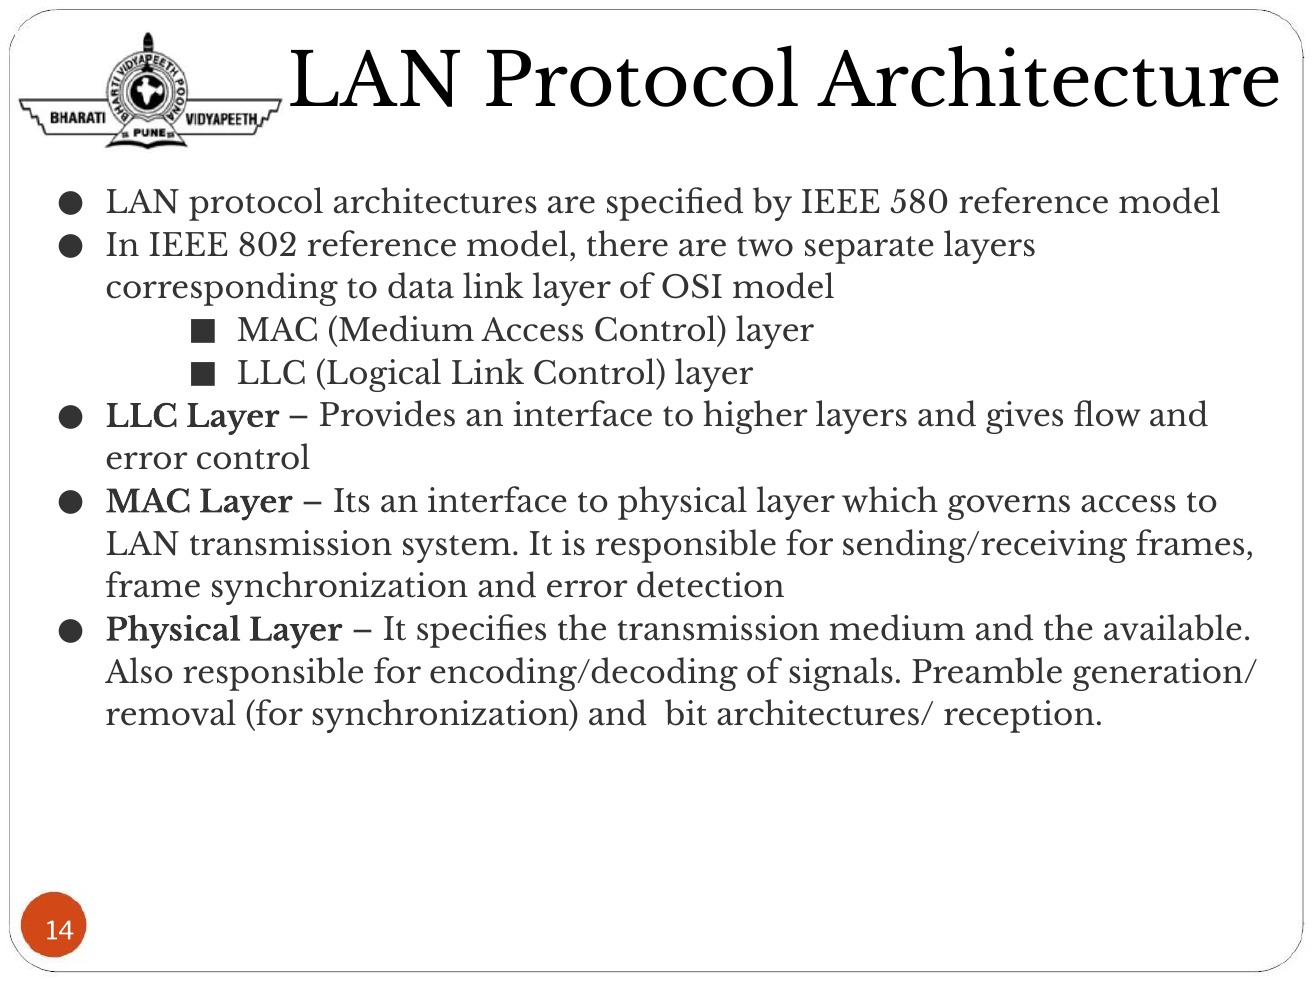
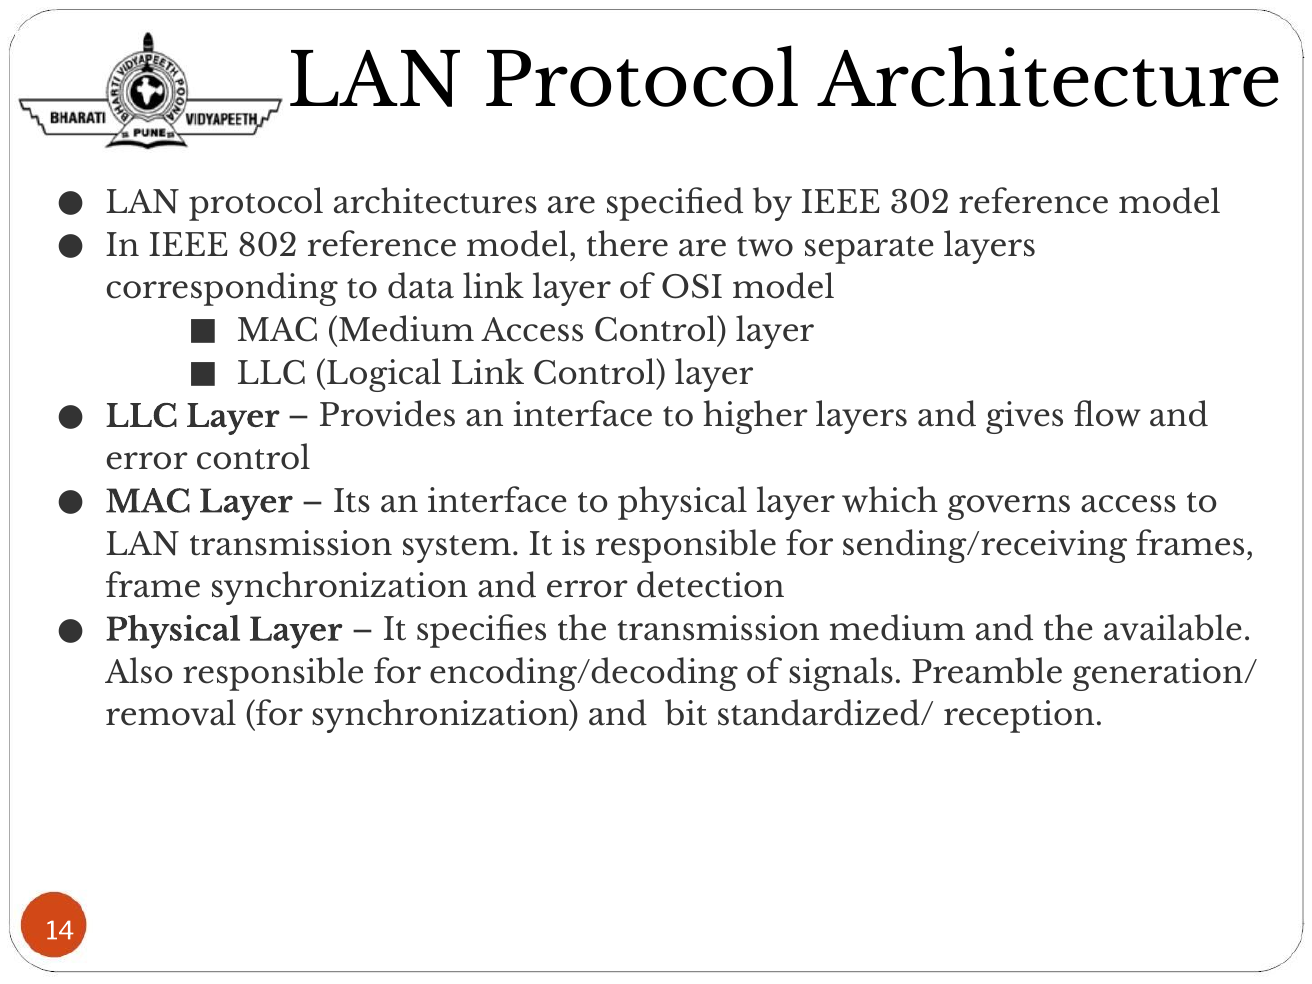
580: 580 -> 302
architectures/: architectures/ -> standardized/
